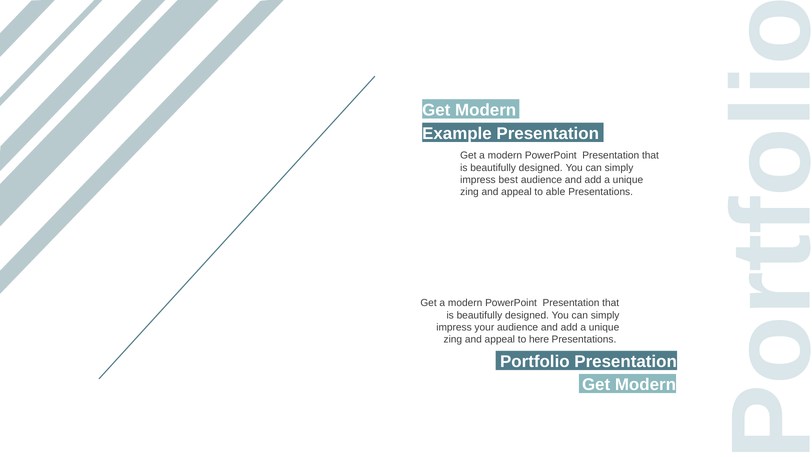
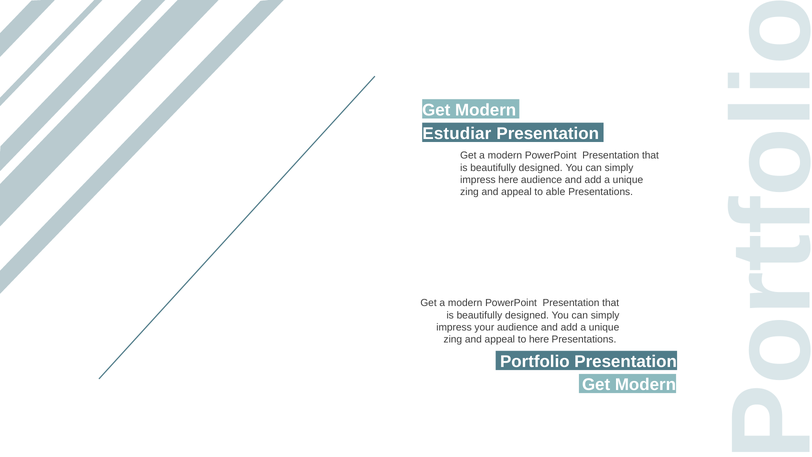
Example: Example -> Estudiar
impress best: best -> here
